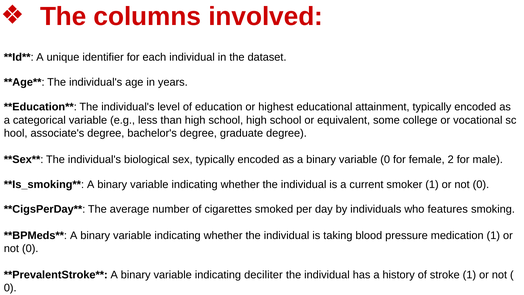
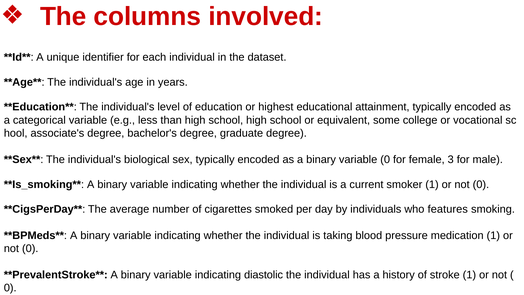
2: 2 -> 3
deciliter: deciliter -> diastolic
